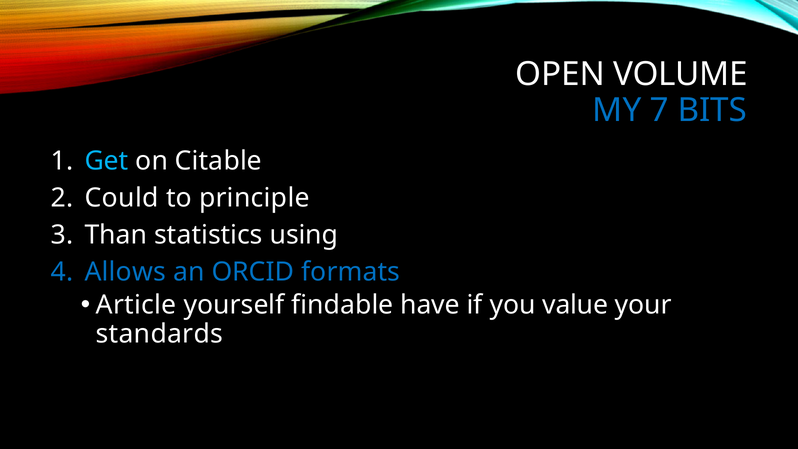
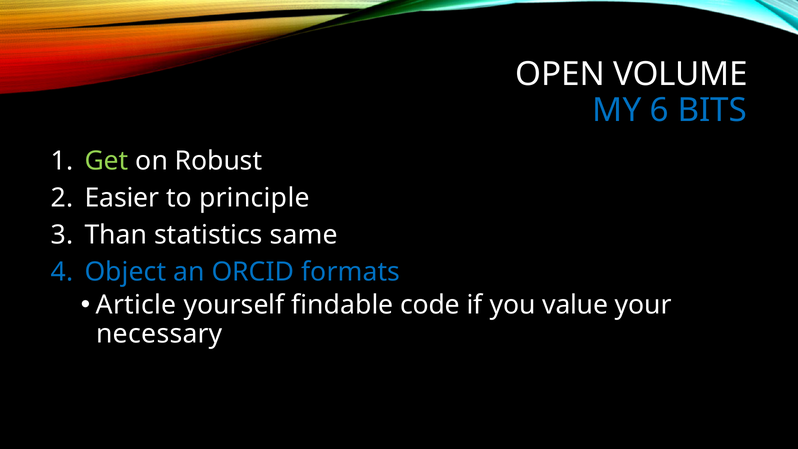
7: 7 -> 6
Get colour: light blue -> light green
Citable: Citable -> Robust
Could: Could -> Easier
using: using -> same
Allows: Allows -> Object
have: have -> code
standards: standards -> necessary
